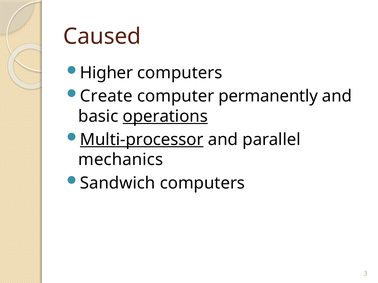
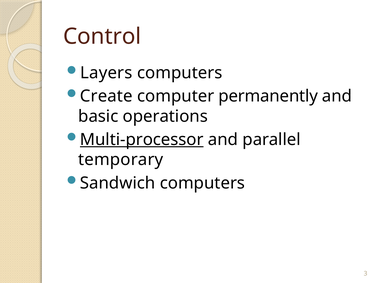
Caused: Caused -> Control
Higher: Higher -> Layers
operations underline: present -> none
mechanics: mechanics -> temporary
